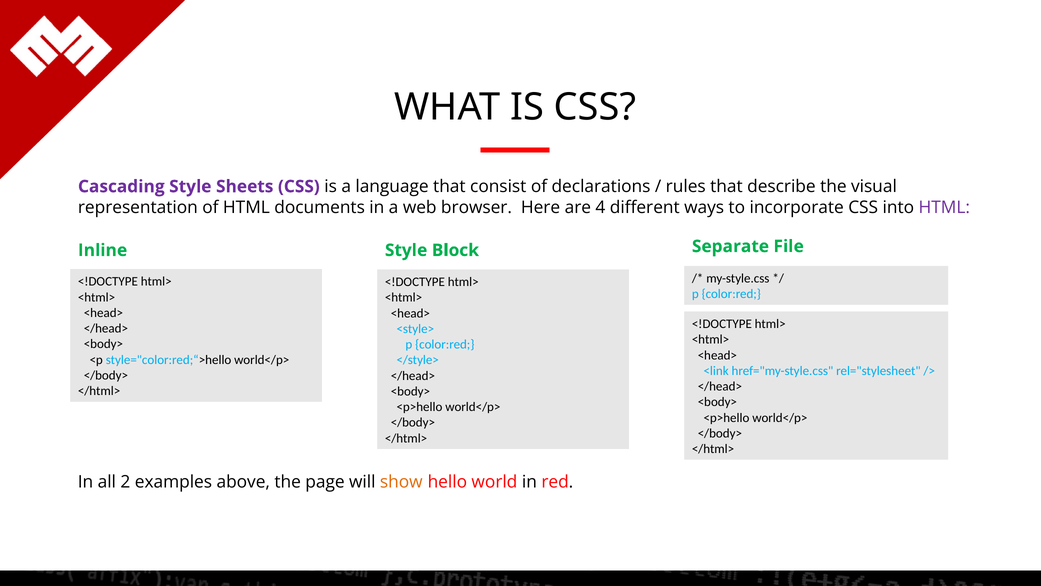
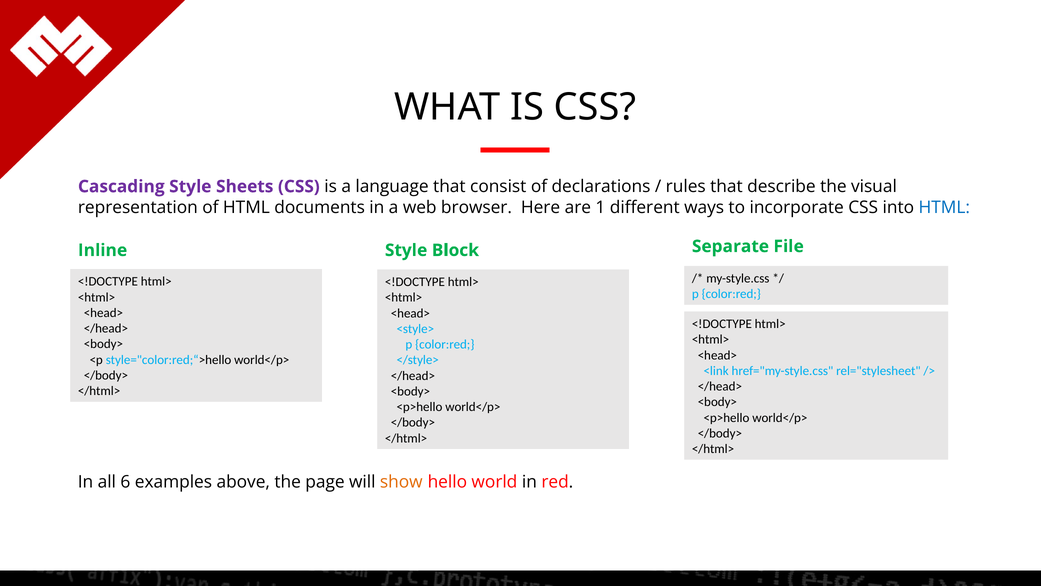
4: 4 -> 1
HTML at (944, 207) colour: purple -> blue
2: 2 -> 6
